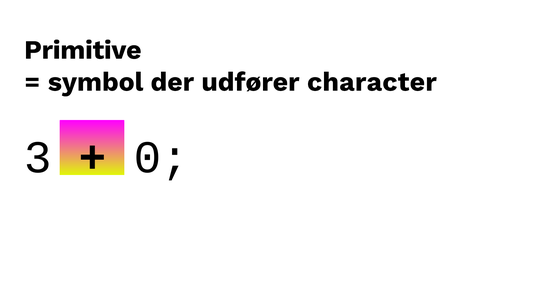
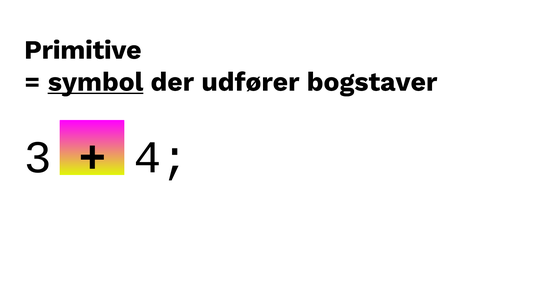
symbol underline: none -> present
character: character -> bogstaver
0: 0 -> 4
